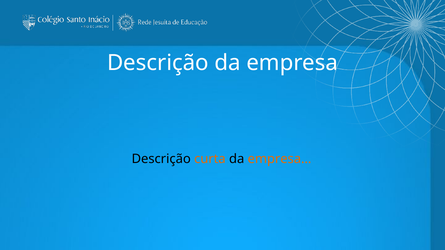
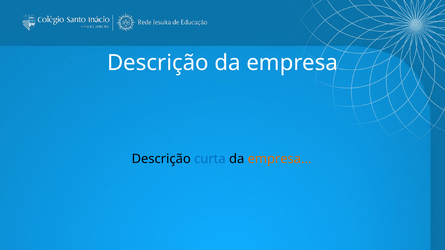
curta colour: orange -> blue
